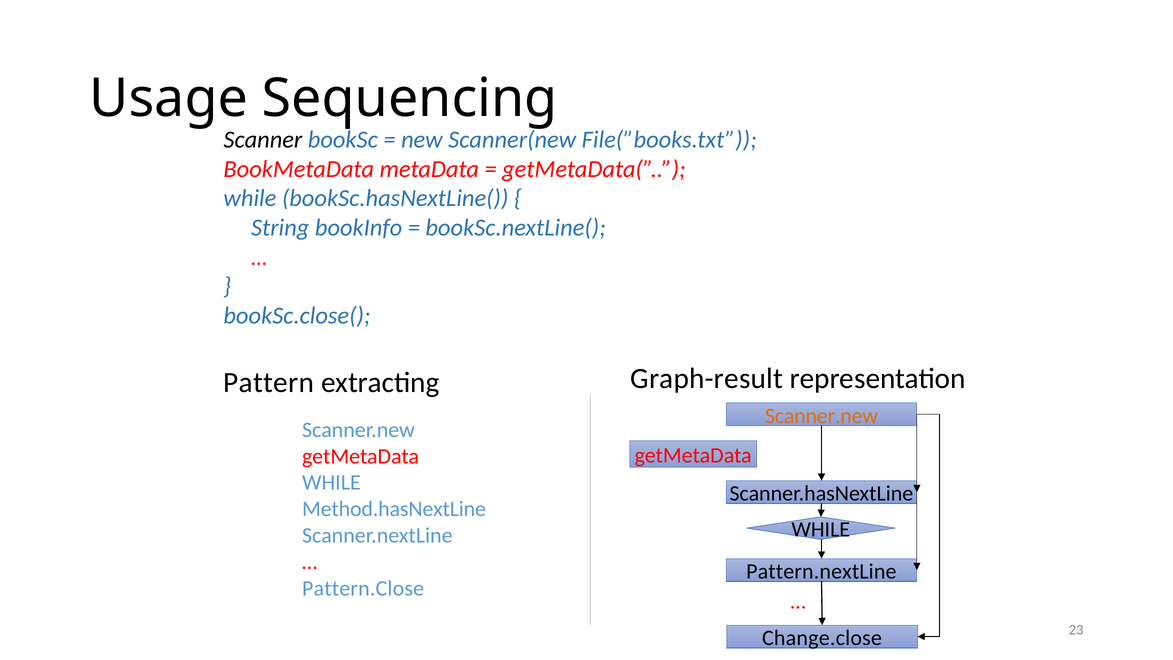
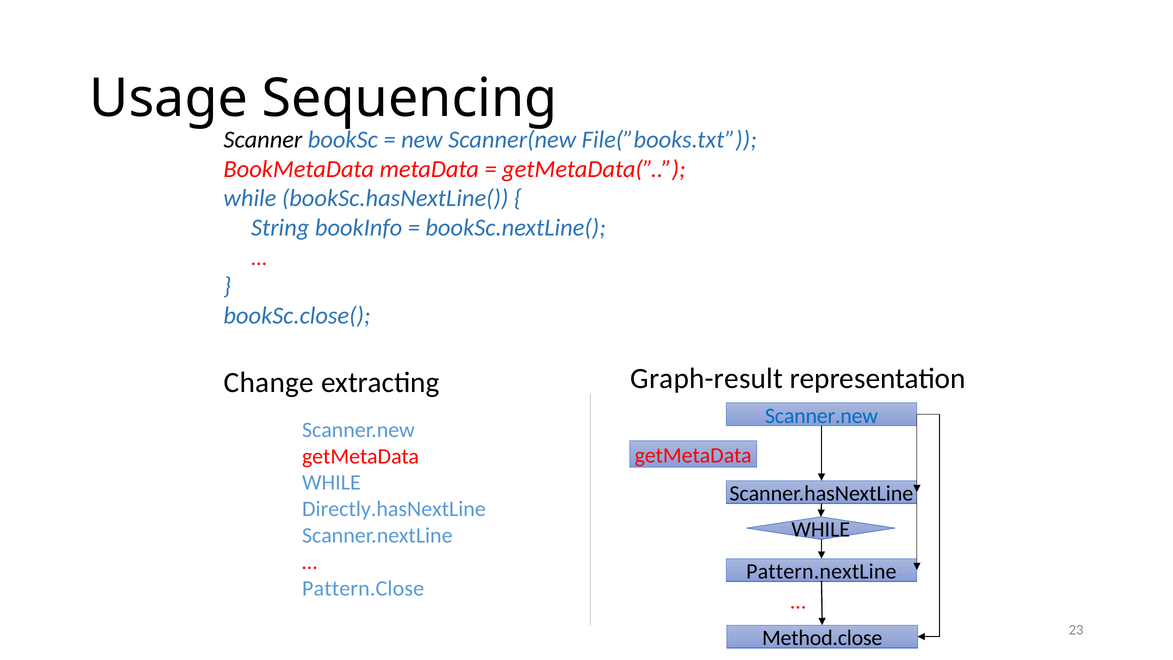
Pattern: Pattern -> Change
Scanner.new at (822, 416) colour: orange -> blue
Method.hasNextLine: Method.hasNextLine -> Directly.hasNextLine
Change.close: Change.close -> Method.close
